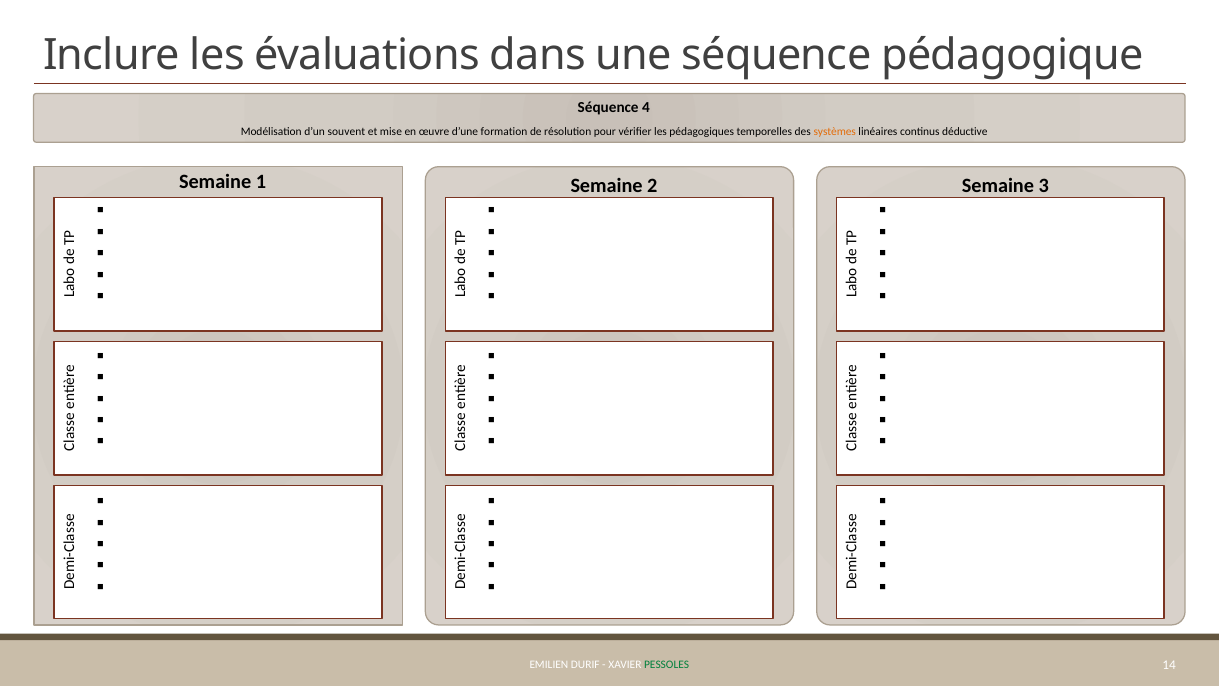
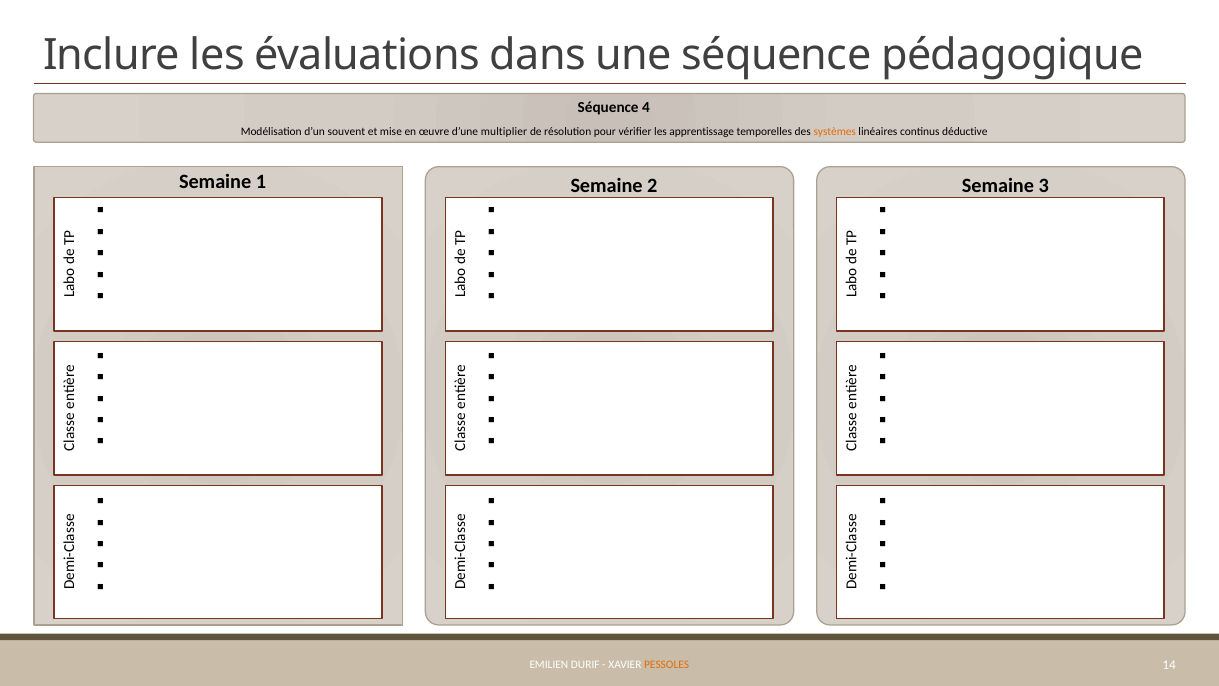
formation: formation -> multiplier
pédagogiques: pédagogiques -> apprentissage
PESSOLES colour: green -> orange
